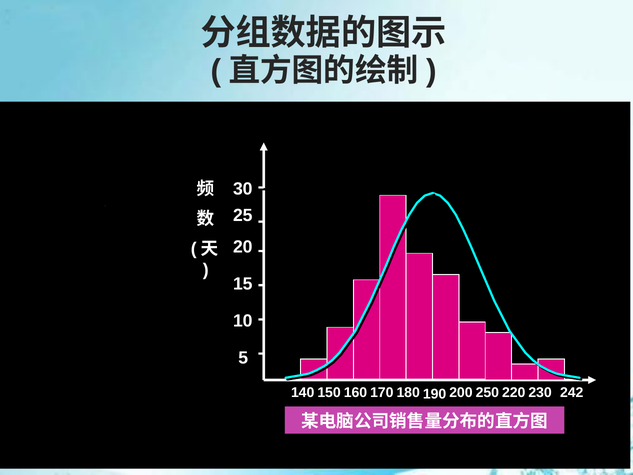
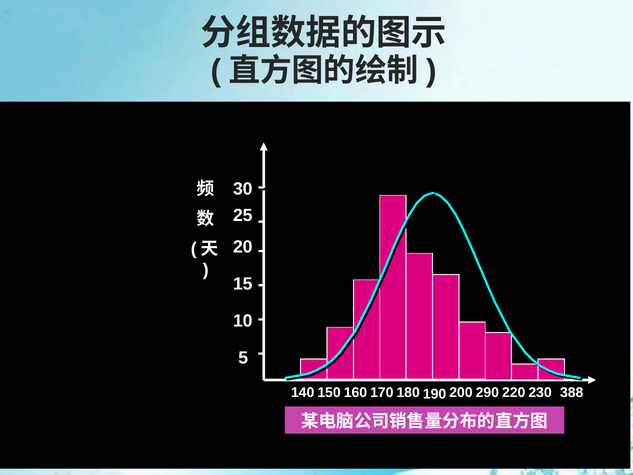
250: 250 -> 290
242: 242 -> 388
